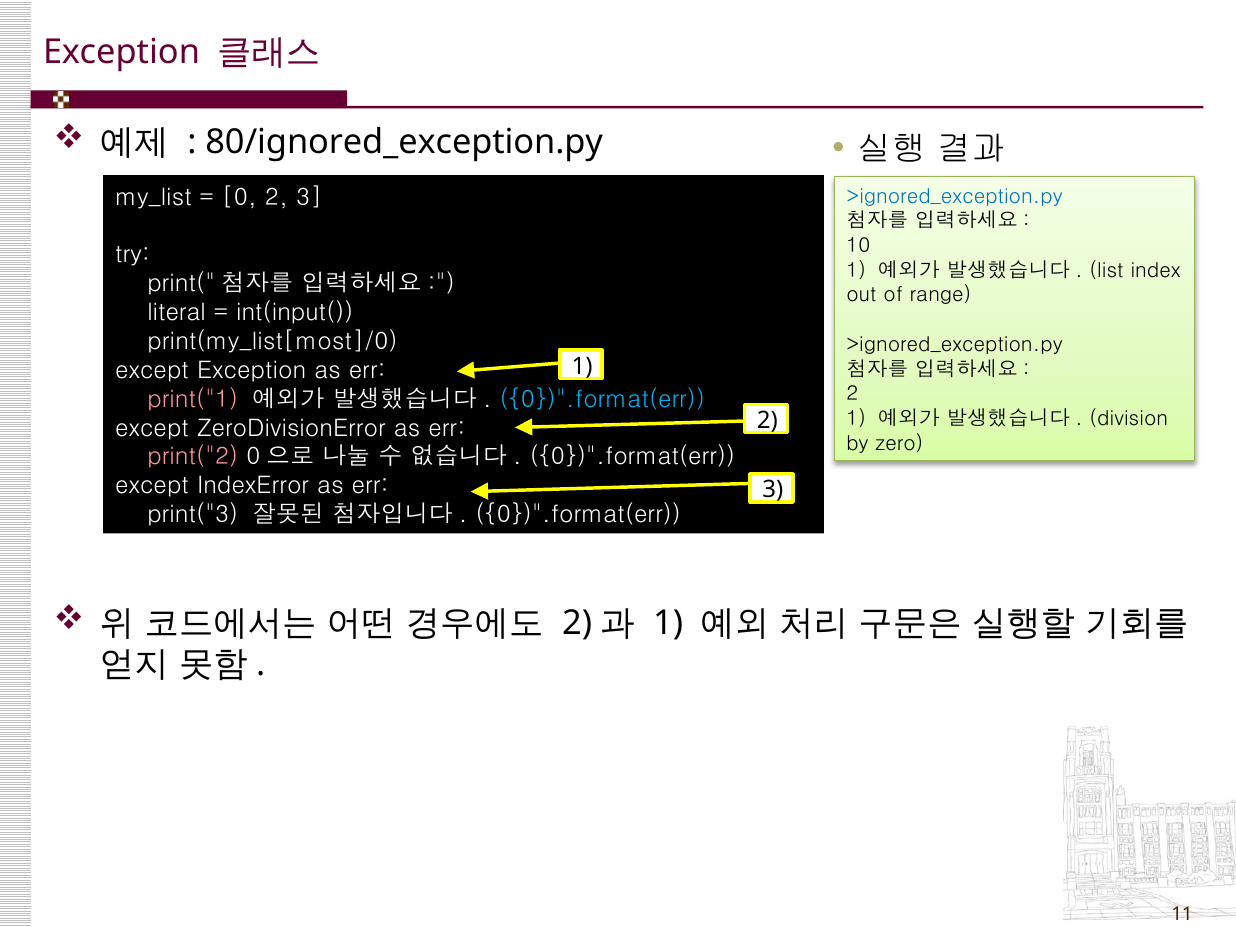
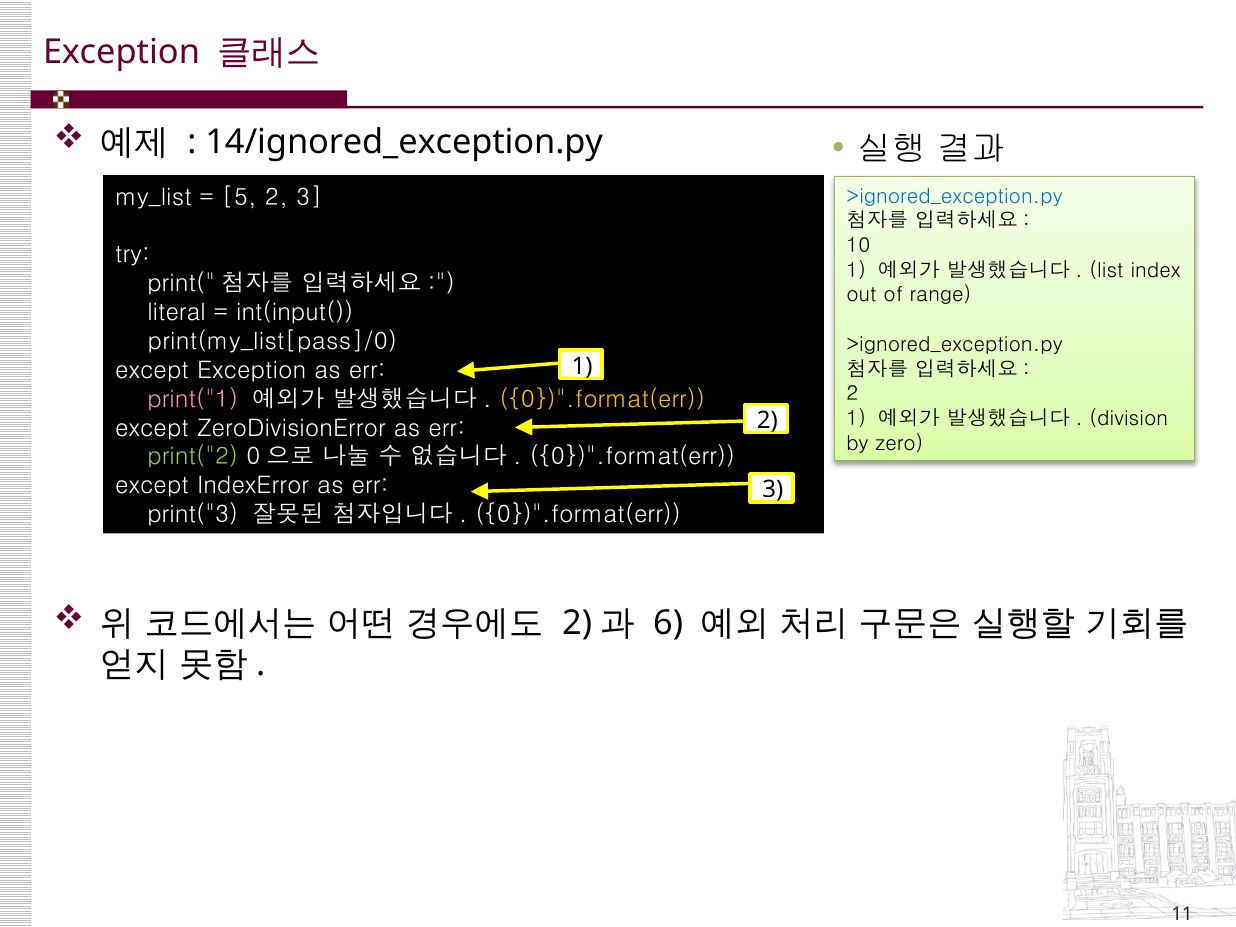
80/ignored_exception.py: 80/ignored_exception.py -> 14/ignored_exception.py
0: 0 -> 5
print(my_list[most]/0: print(my_list[most]/0 -> print(my_list[pass]/0
0})".format(err at (602, 399) colour: light blue -> yellow
print("2 colour: pink -> light green
1 at (668, 623): 1 -> 6
